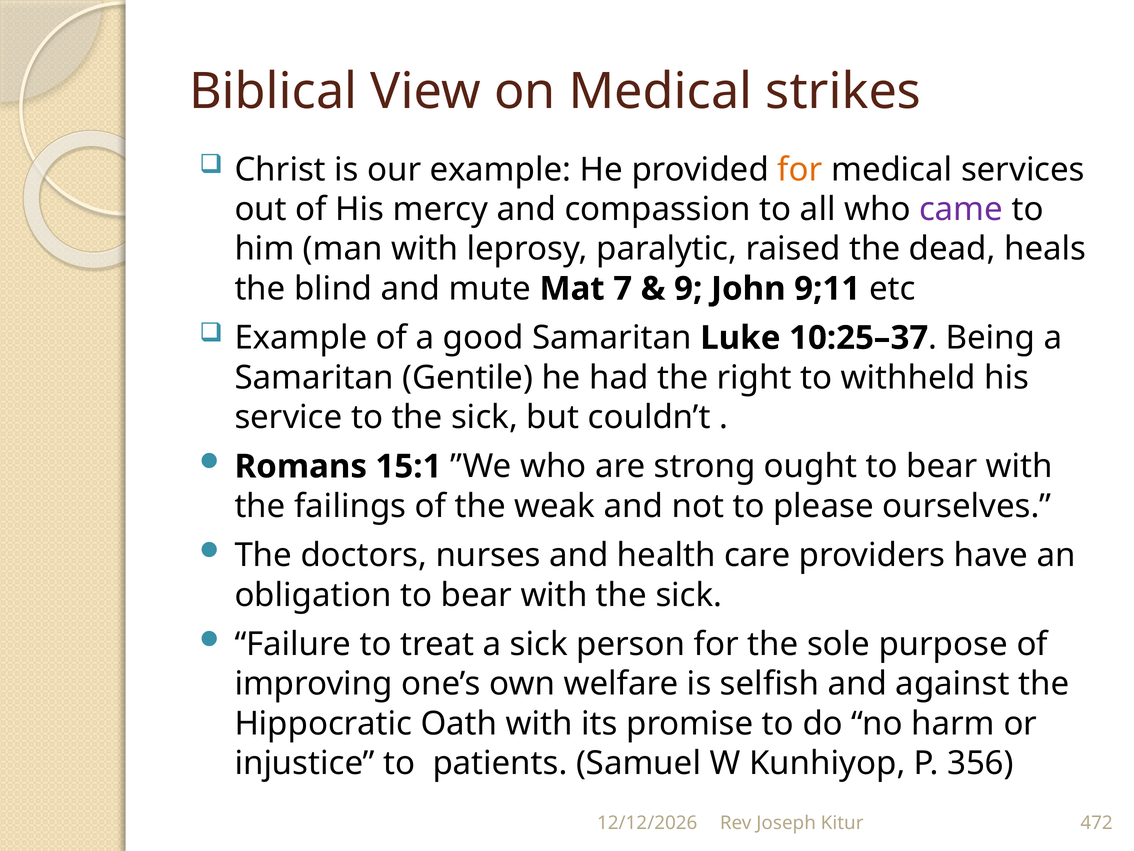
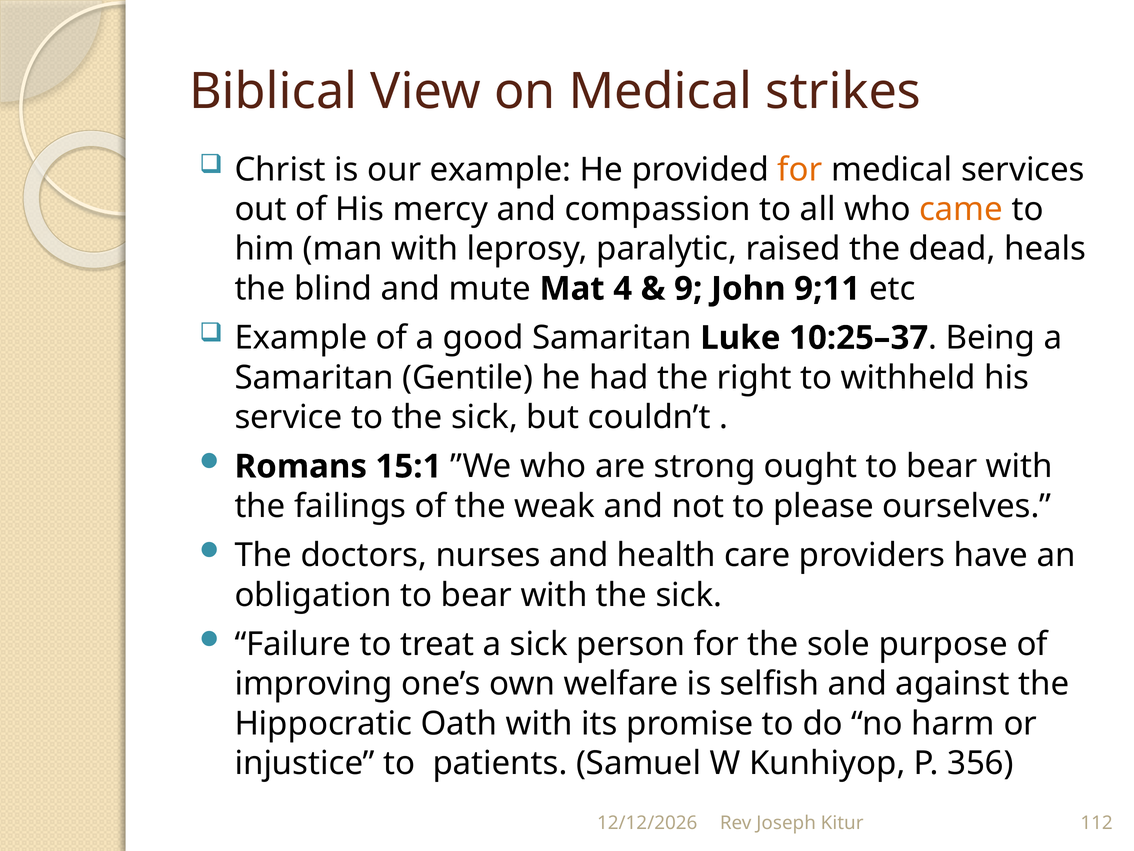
came colour: purple -> orange
7: 7 -> 4
472: 472 -> 112
